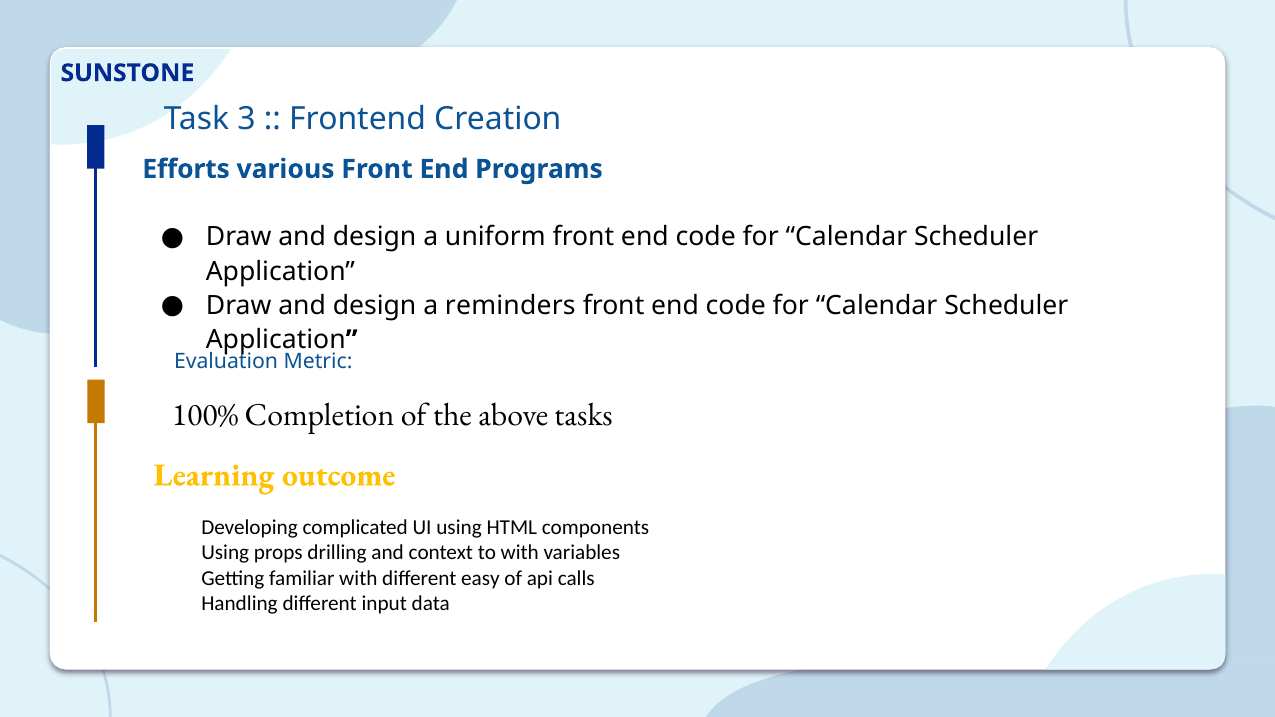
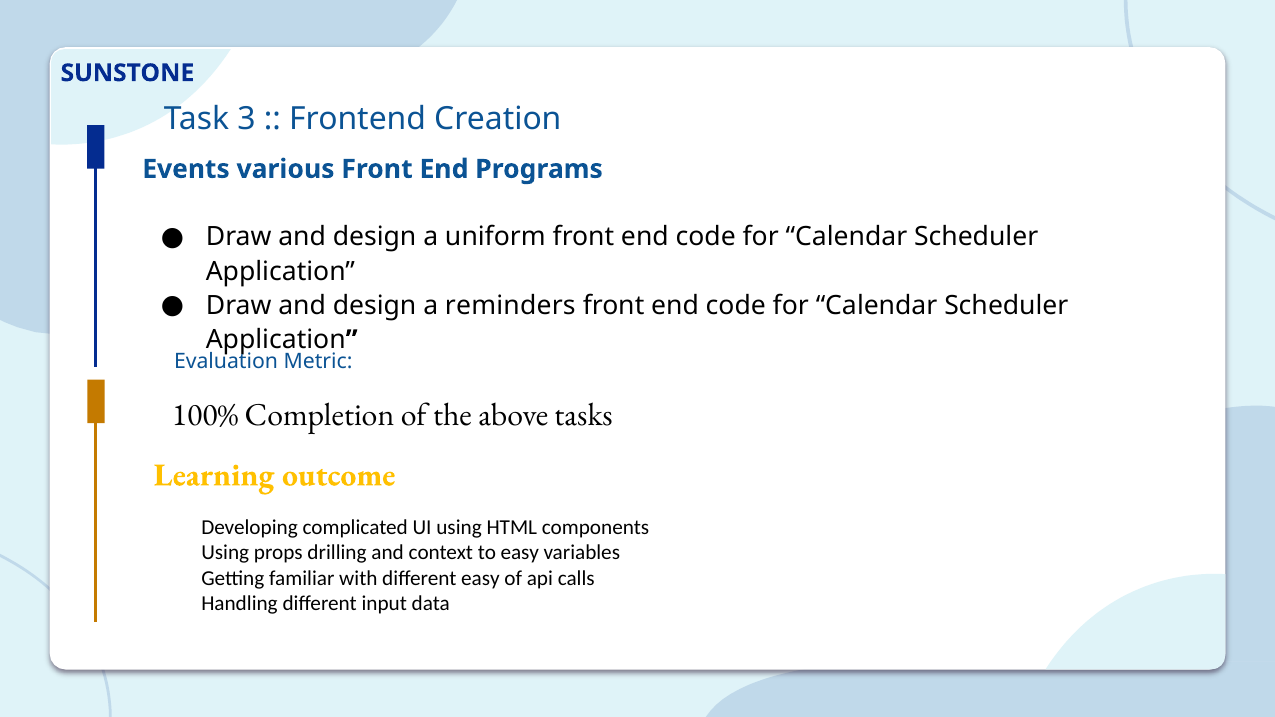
Efforts: Efforts -> Events
to with: with -> easy
